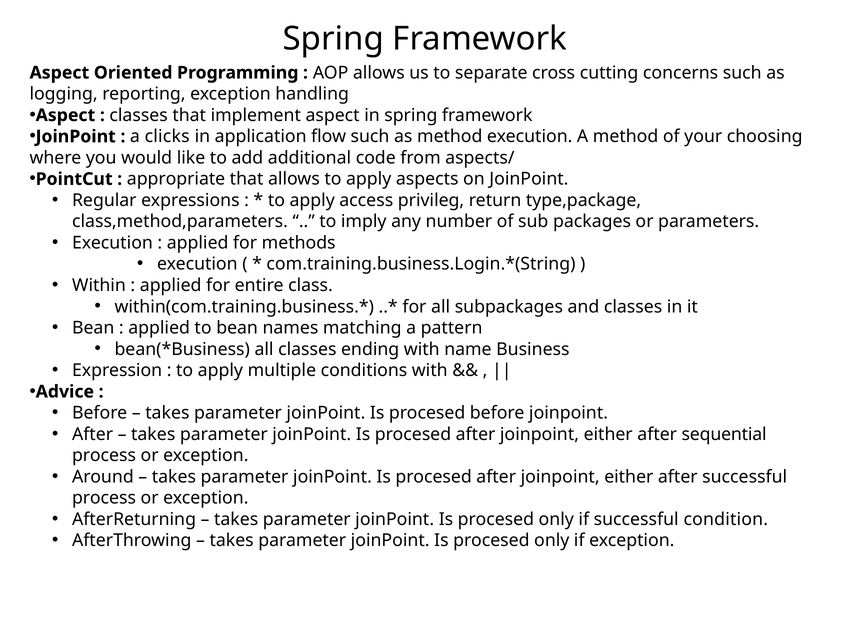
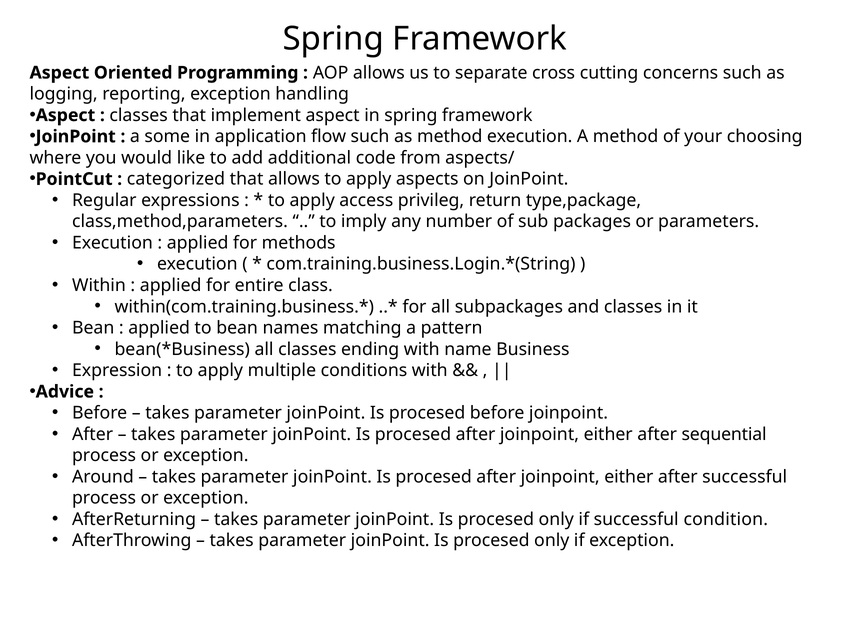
clicks: clicks -> some
appropriate: appropriate -> categorized
